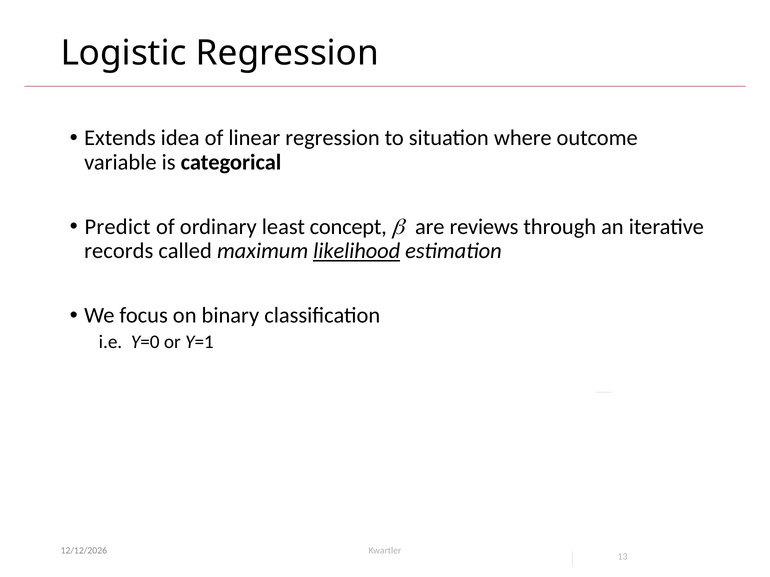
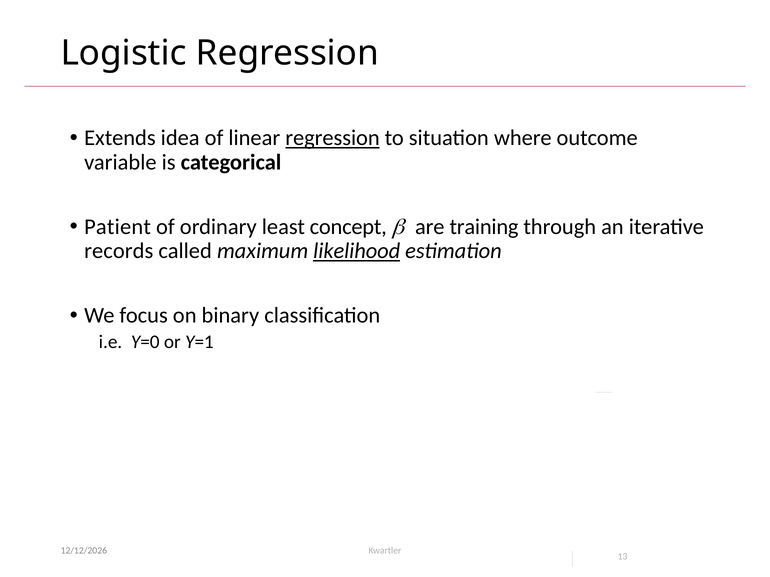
regression at (333, 138) underline: none -> present
Predict: Predict -> Patient
reviews: reviews -> training
